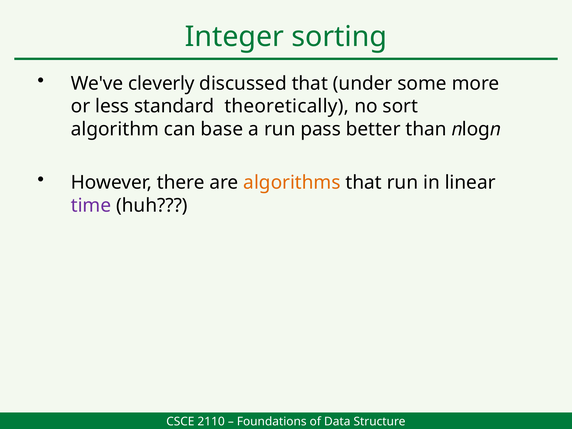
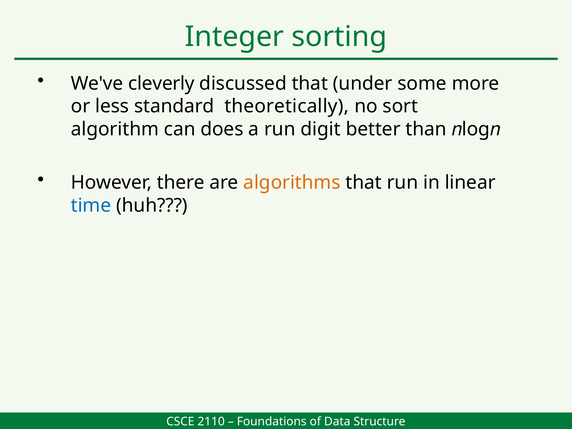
base: base -> does
pass: pass -> digit
time colour: purple -> blue
